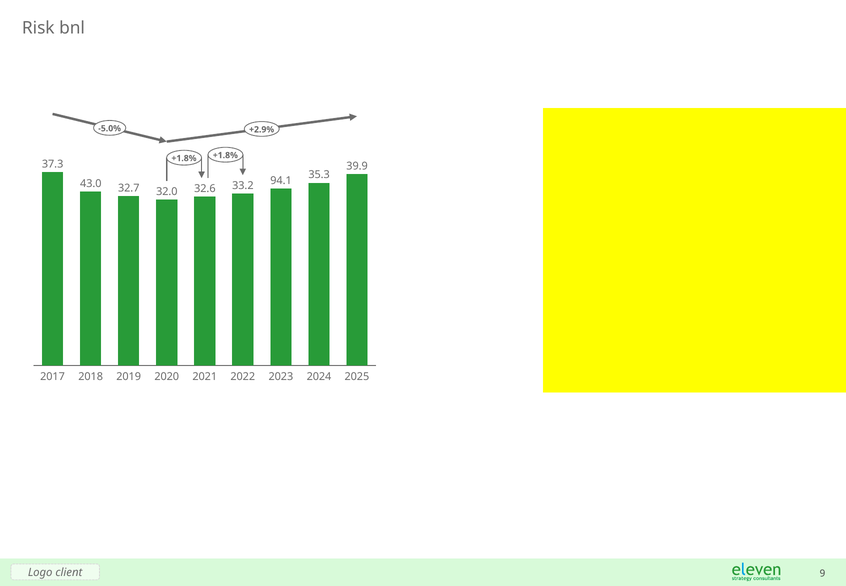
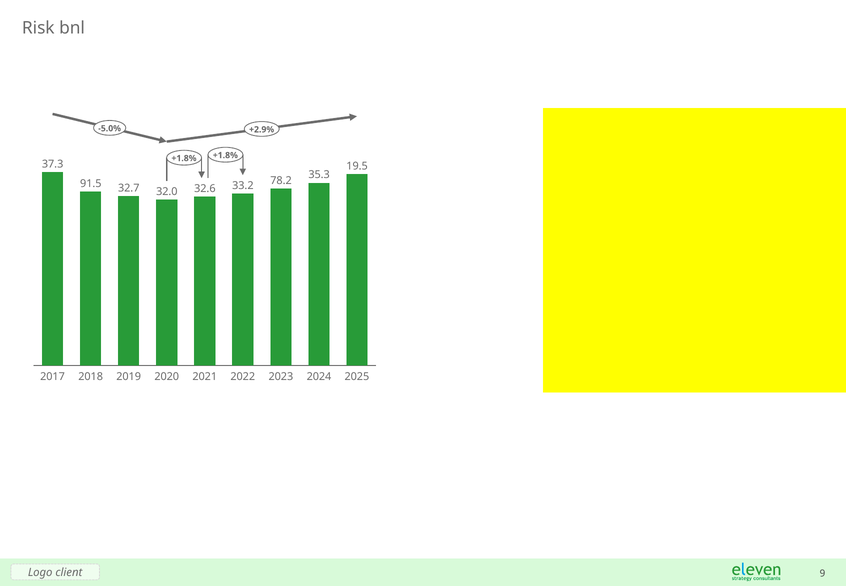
39.9: 39.9 -> 19.5
94.1: 94.1 -> 78.2
43.0: 43.0 -> 91.5
